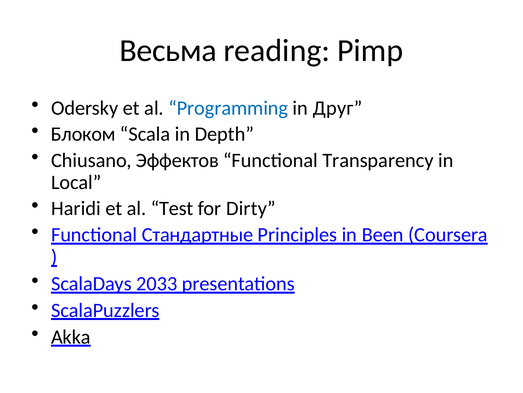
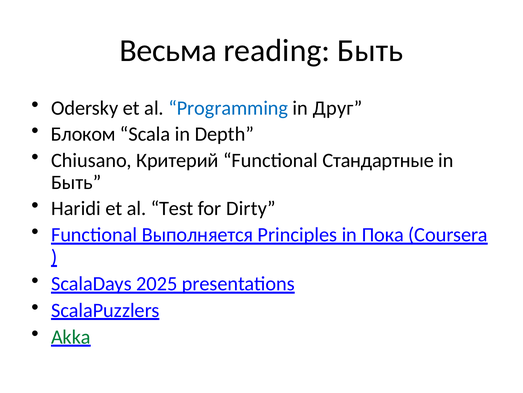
reading Pimp: Pimp -> Быть
Эффектов: Эффектов -> Критерий
Transparency: Transparency -> Стандартные
Local at (76, 182): Local -> Быть
Стандартные: Стандартные -> Выполняется
Been: Been -> Пока
2033: 2033 -> 2025
Akka colour: black -> green
